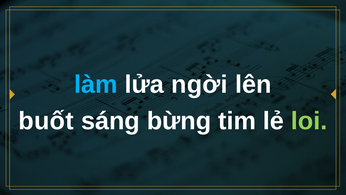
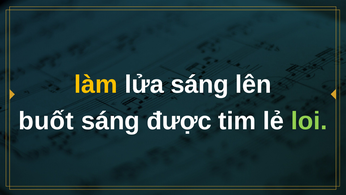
làm colour: light blue -> yellow
lửa ngời: ngời -> sáng
bừng: bừng -> được
